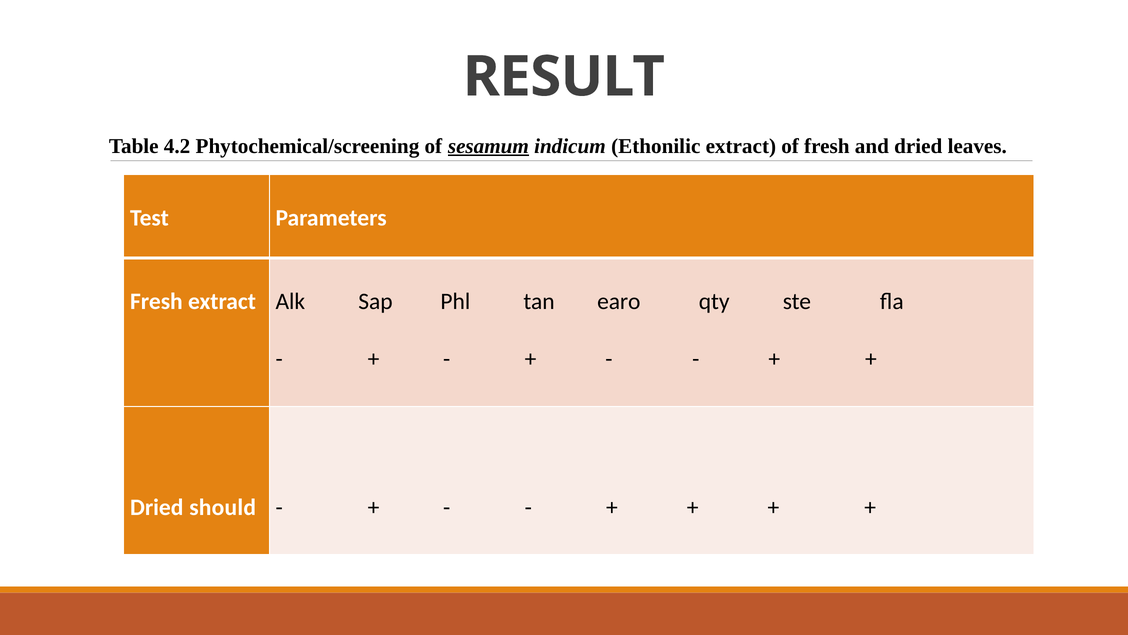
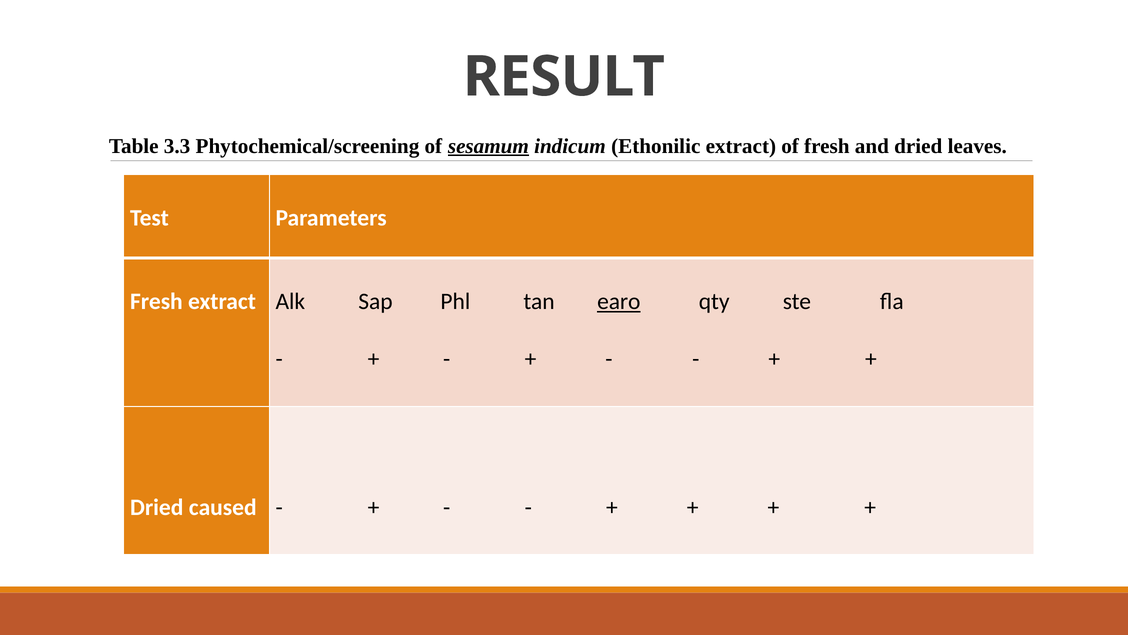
4.2: 4.2 -> 3.3
earo underline: none -> present
should: should -> caused
